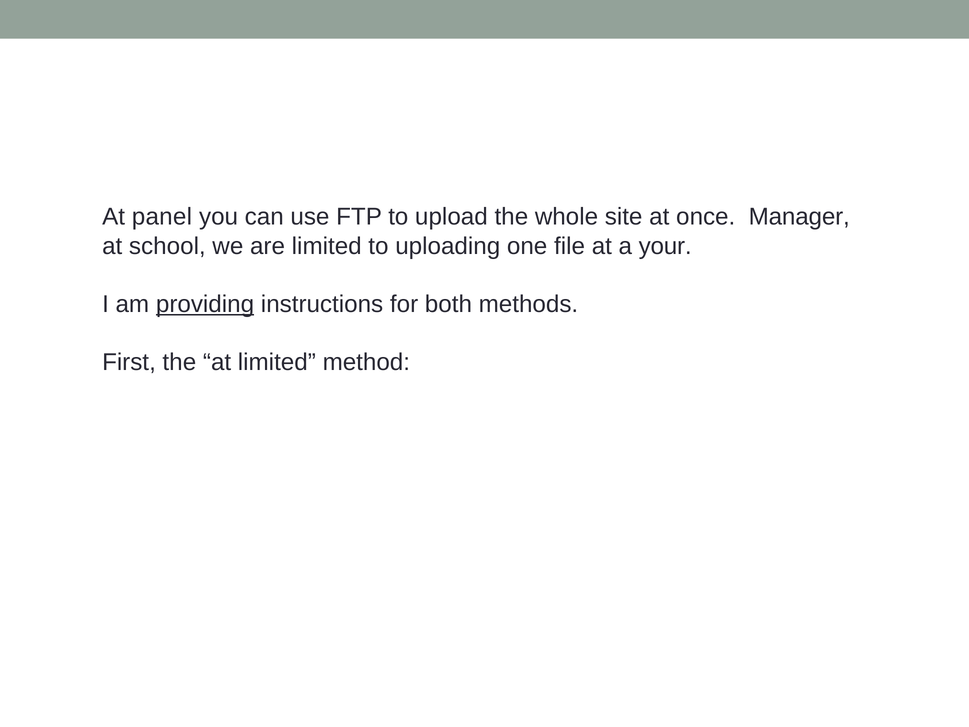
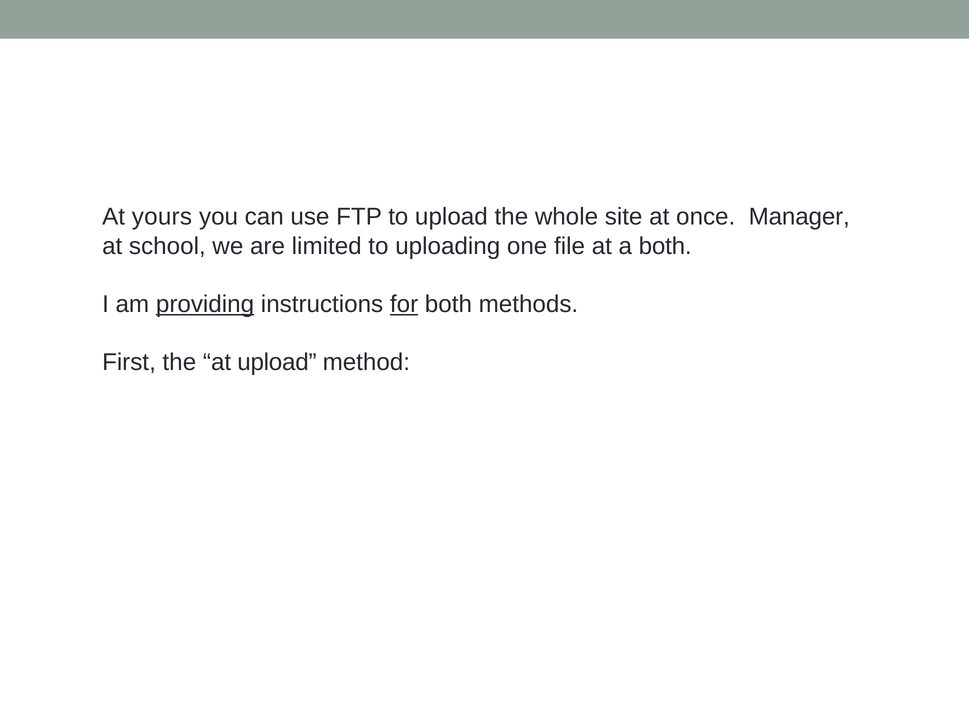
panel: panel -> yours
a your: your -> both
for underline: none -> present
at limited: limited -> upload
